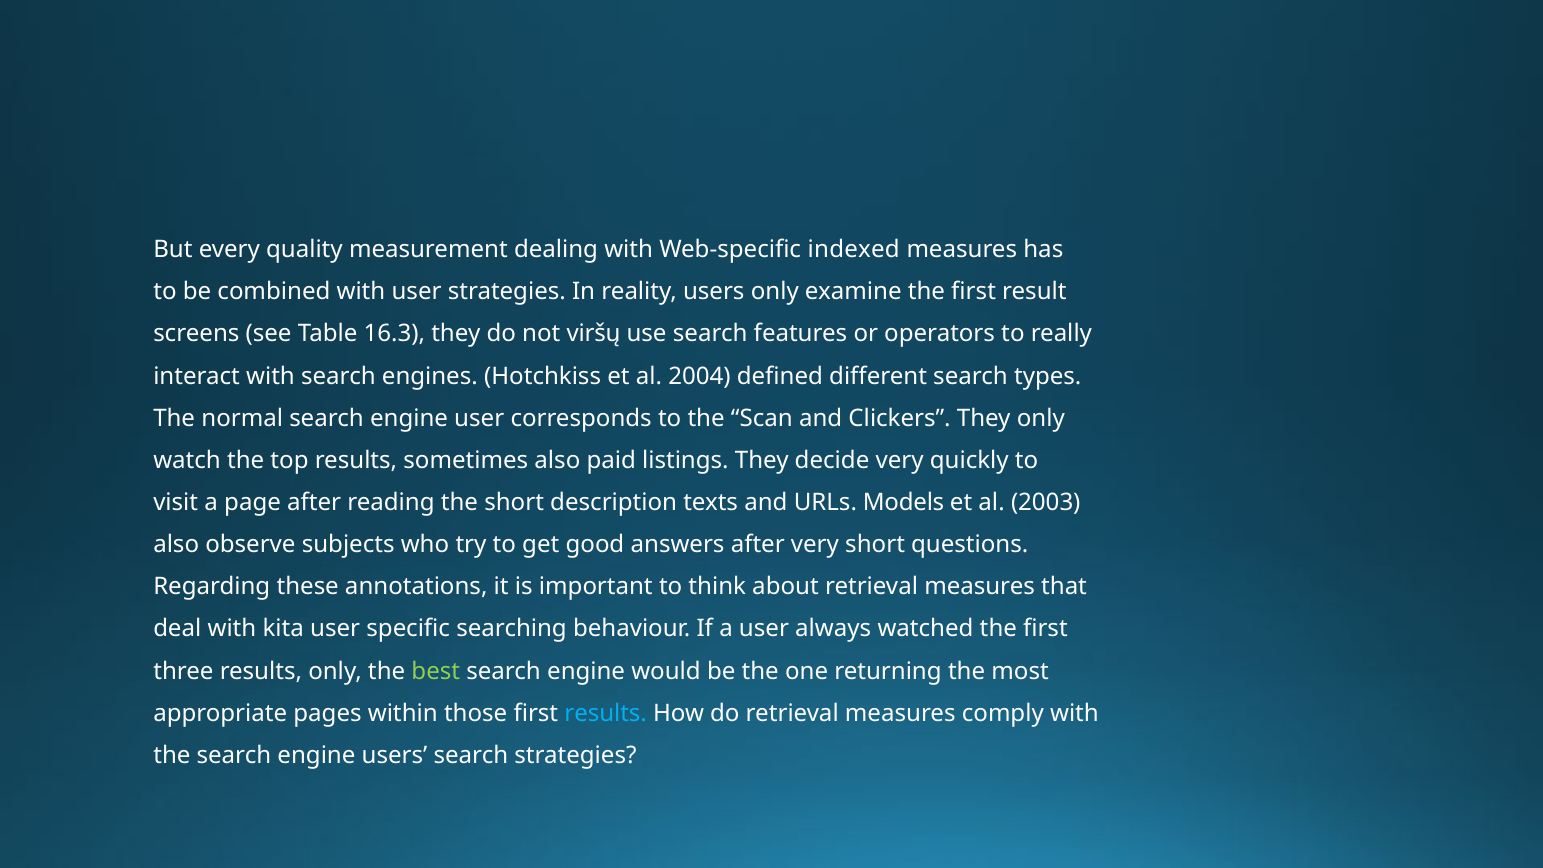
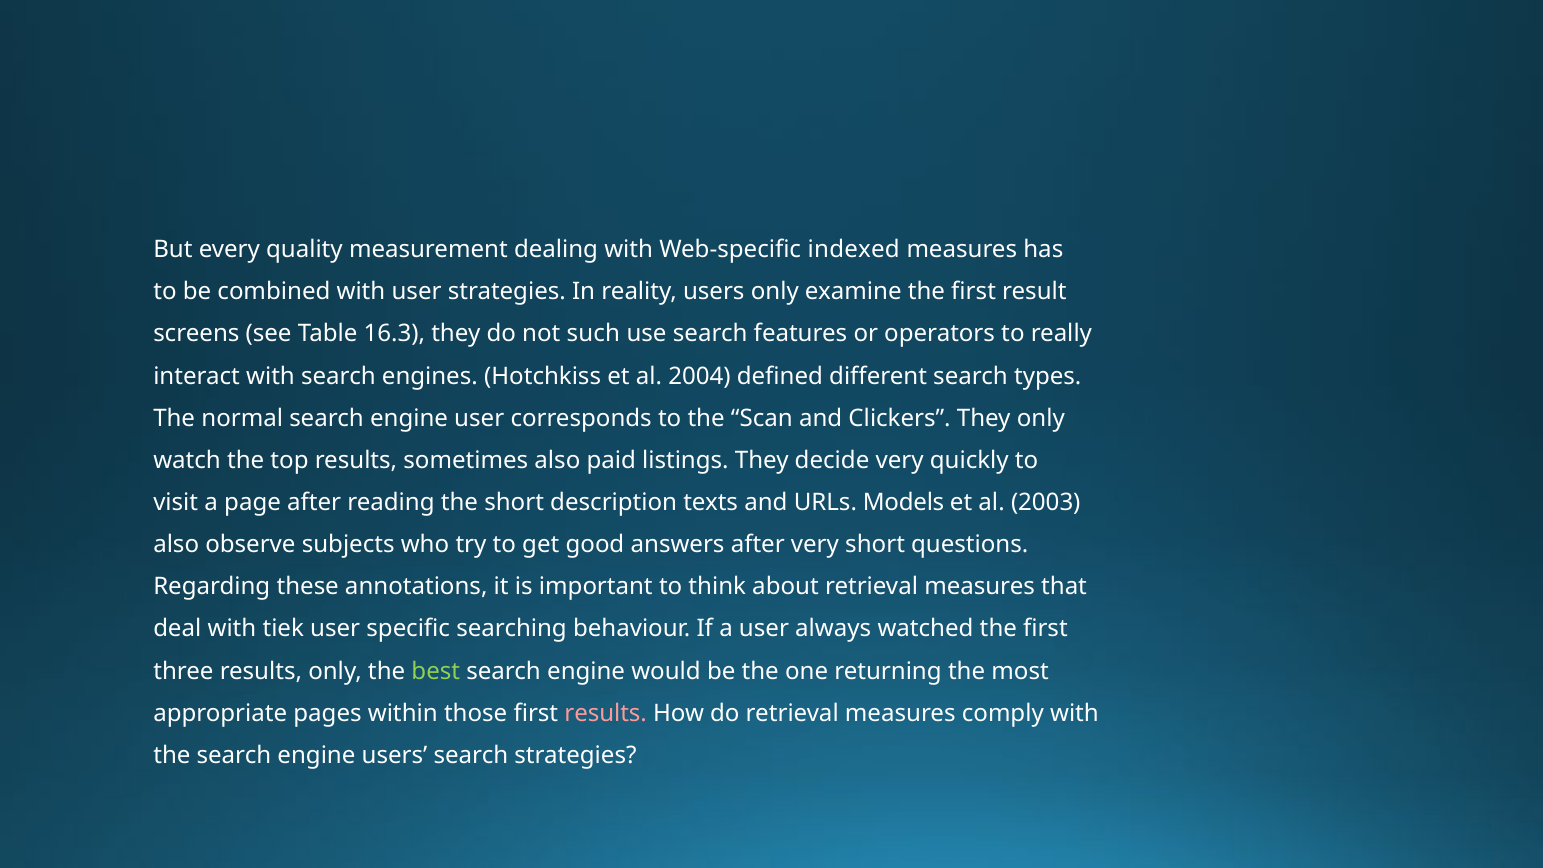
viršų: viršų -> such
kita: kita -> tiek
results at (606, 713) colour: light blue -> pink
